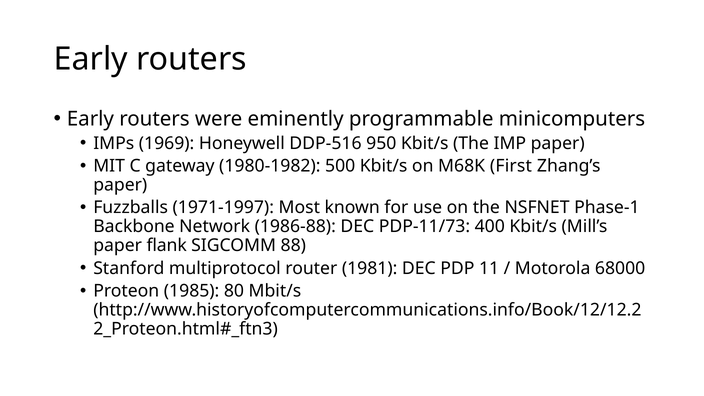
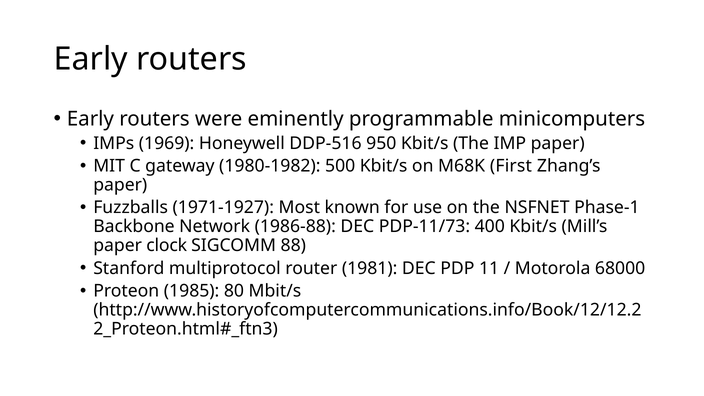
1971-1997: 1971-1997 -> 1971-1927
flank: flank -> clock
